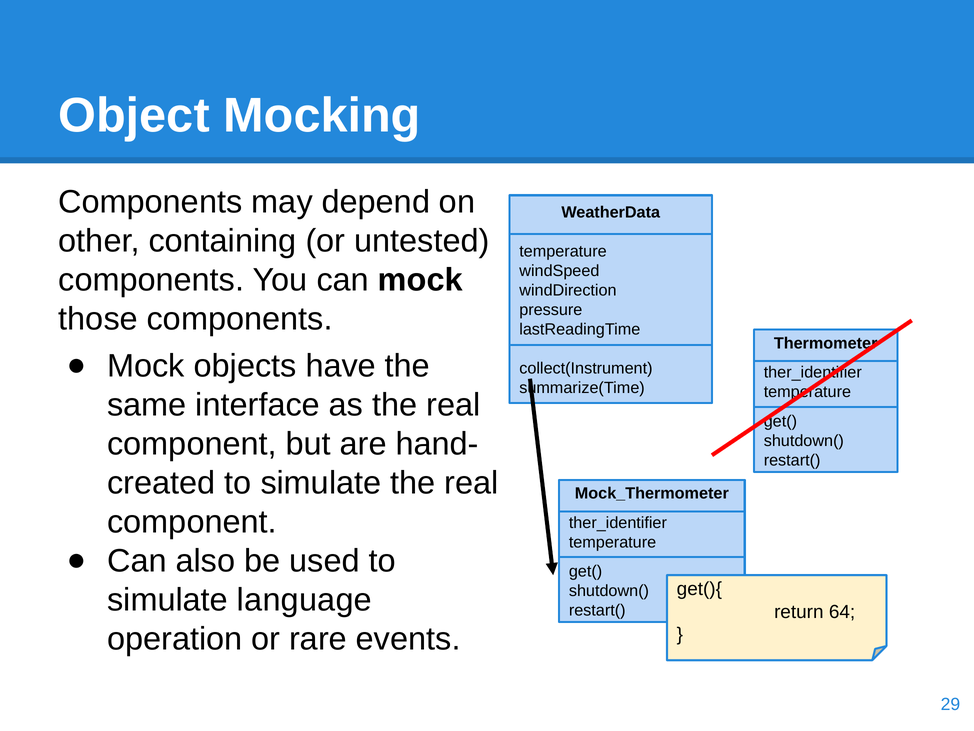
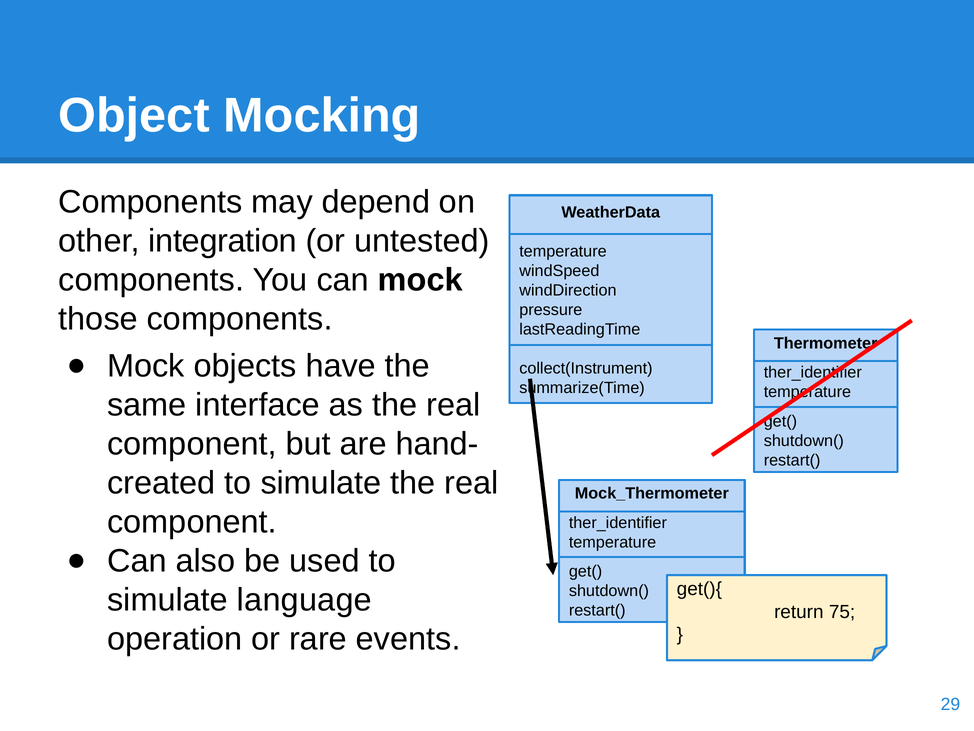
containing: containing -> integration
64: 64 -> 75
